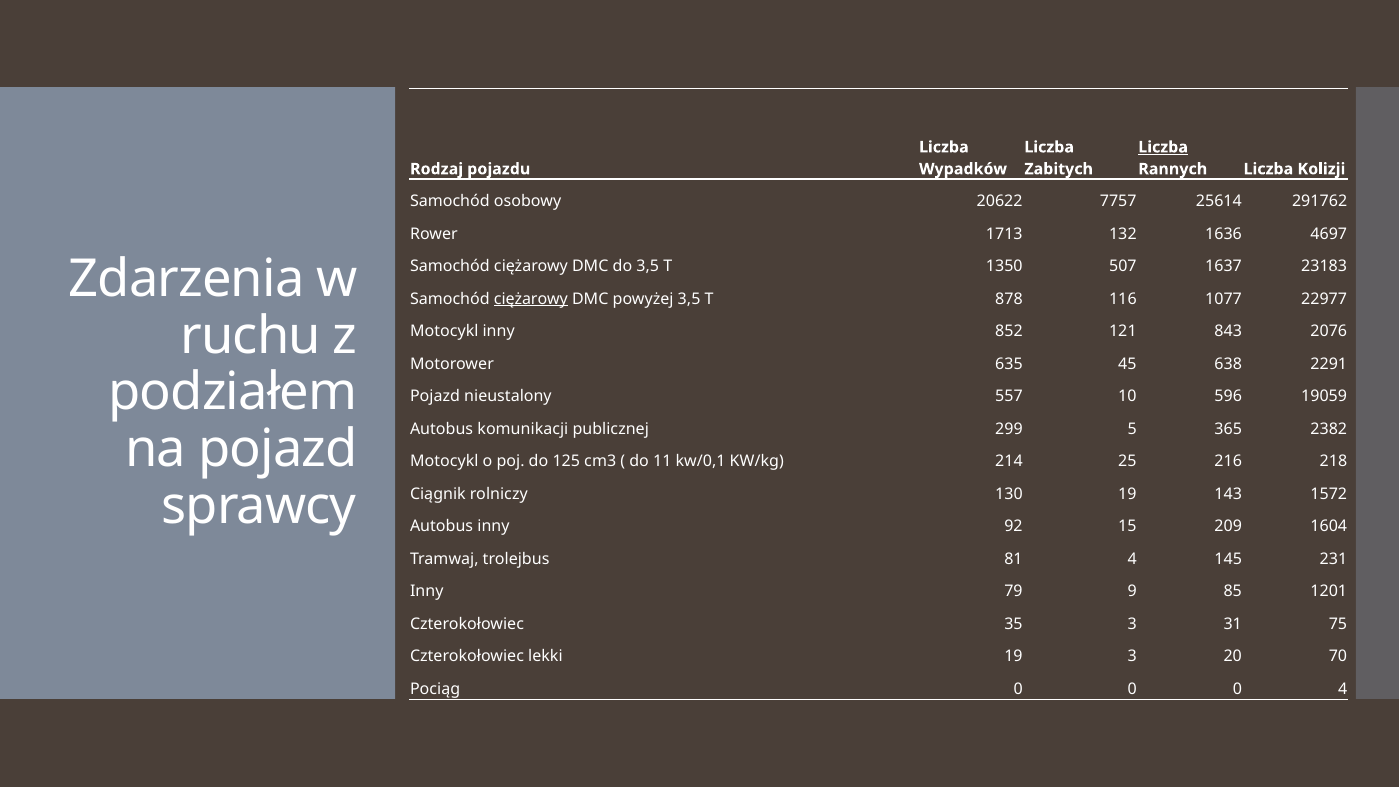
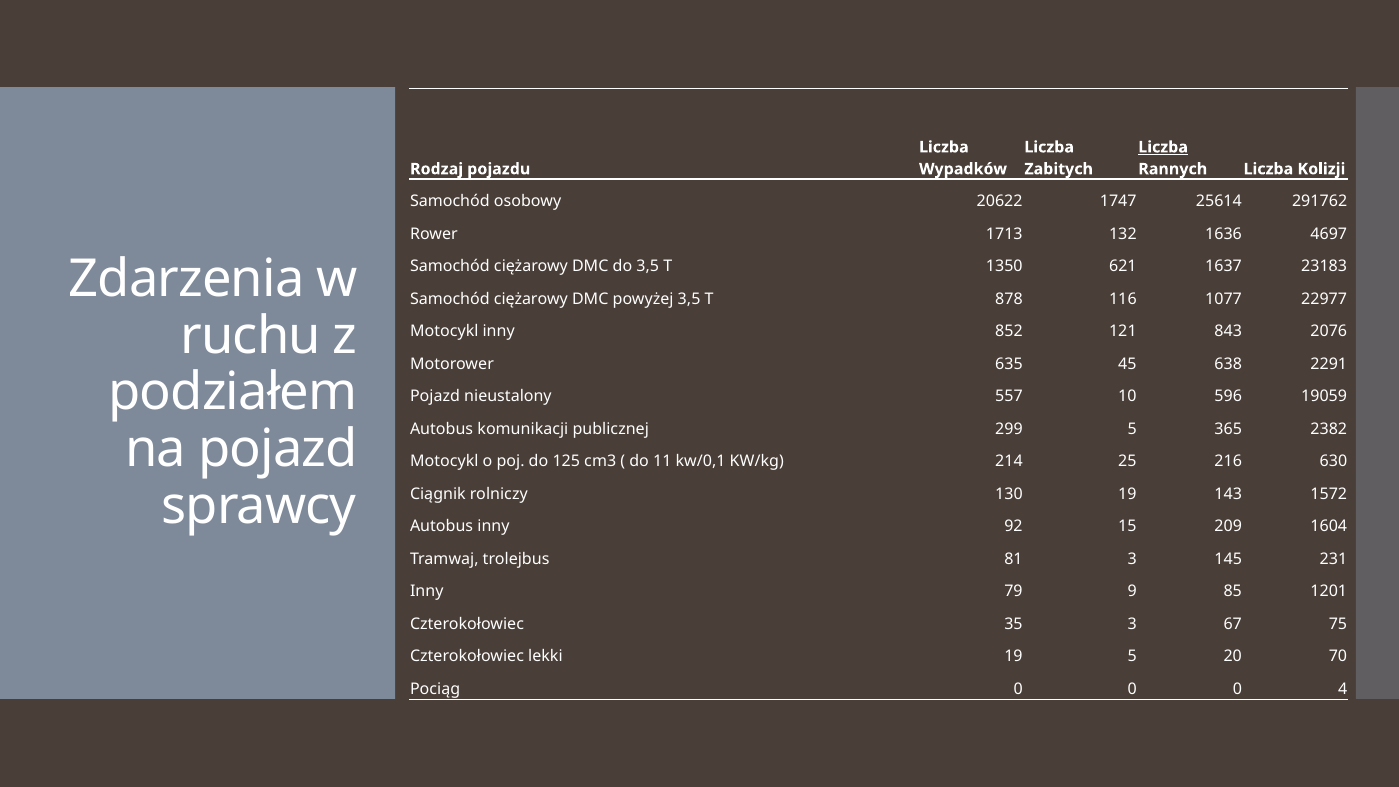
7757: 7757 -> 1747
507: 507 -> 621
ciężarowy at (531, 299) underline: present -> none
218: 218 -> 630
81 4: 4 -> 3
31: 31 -> 67
19 3: 3 -> 5
